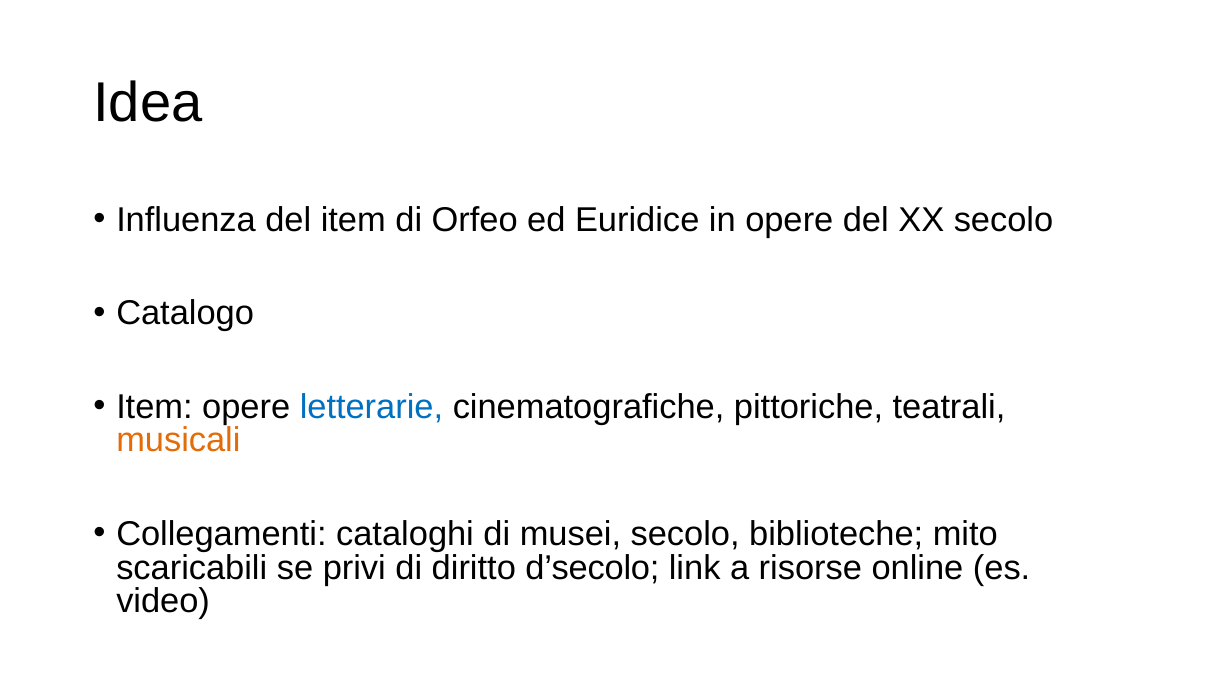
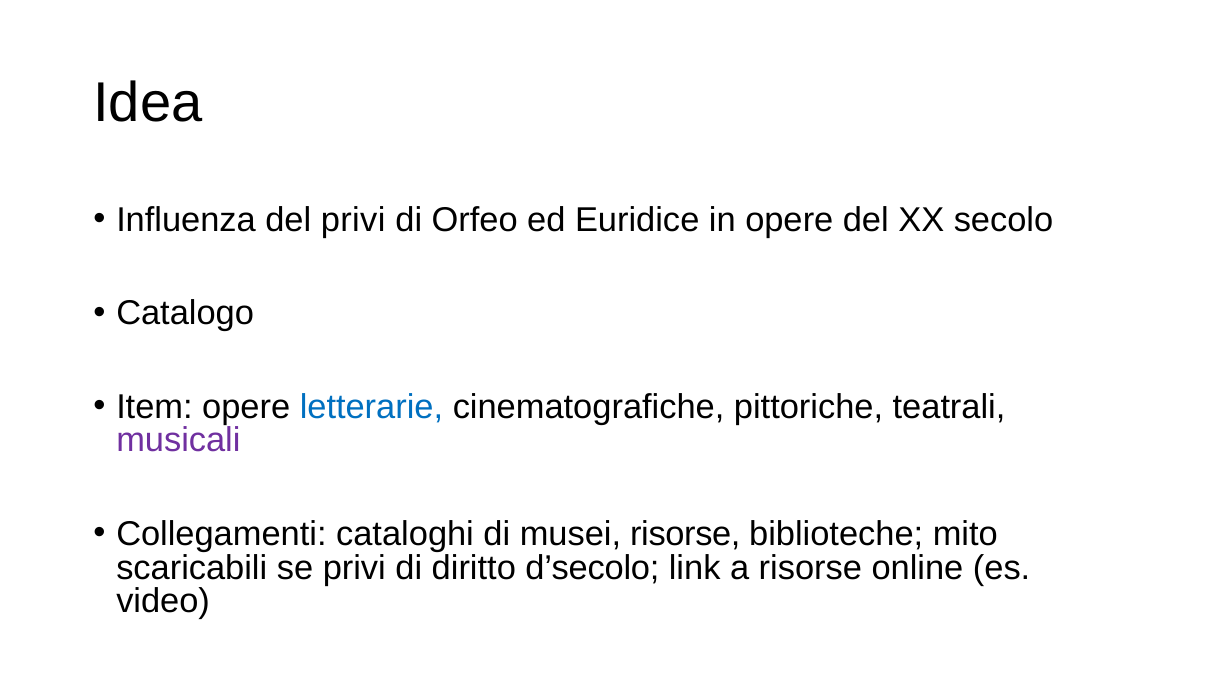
del item: item -> privi
musicali colour: orange -> purple
musei secolo: secolo -> risorse
